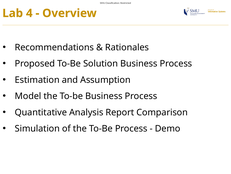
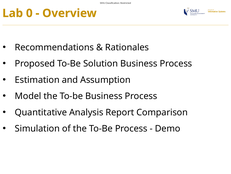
4: 4 -> 0
